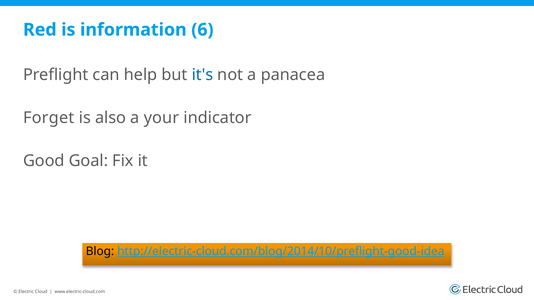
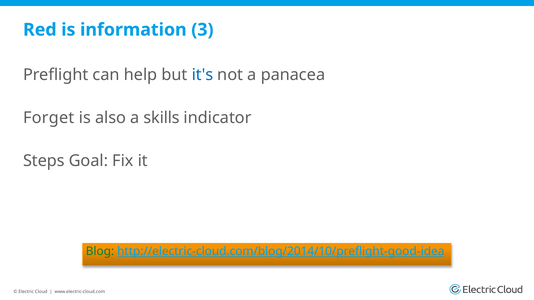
6: 6 -> 3
your: your -> skills
Good: Good -> Steps
Blog colour: black -> green
